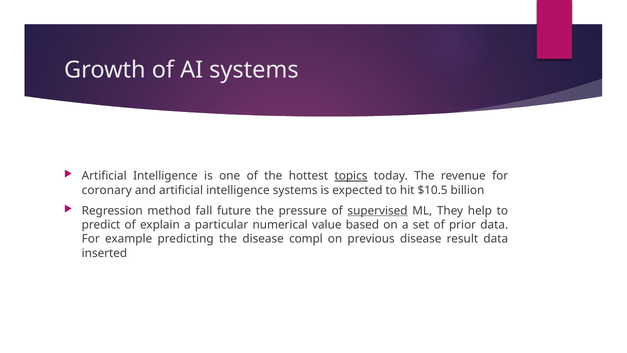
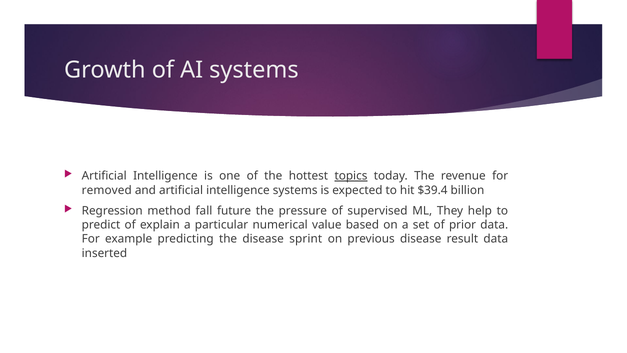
coronary: coronary -> removed
$10.5: $10.5 -> $39.4
supervised underline: present -> none
compl: compl -> sprint
